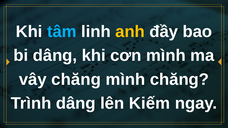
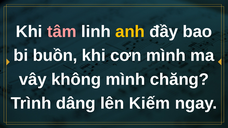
tâm colour: light blue -> pink
bi dâng: dâng -> buồn
vây chăng: chăng -> không
